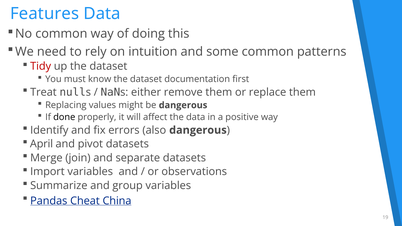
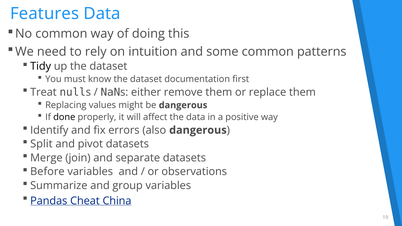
Tidy colour: red -> black
April: April -> Split
Import: Import -> Before
